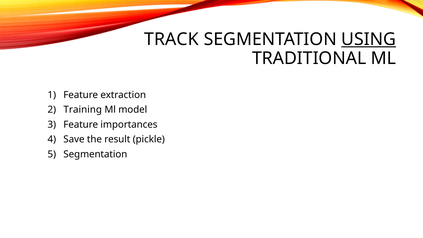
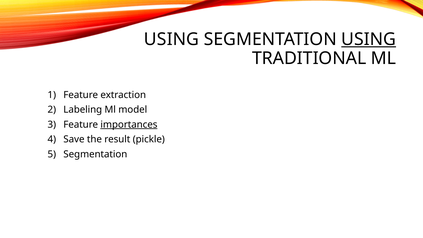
TRACK at (171, 39): TRACK -> USING
Training: Training -> Labeling
importances underline: none -> present
